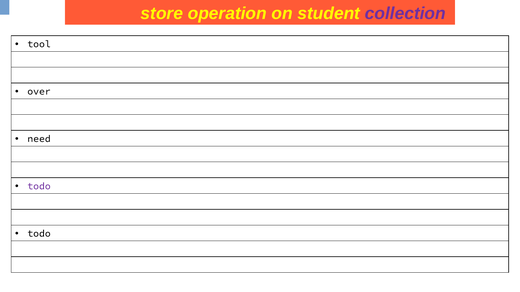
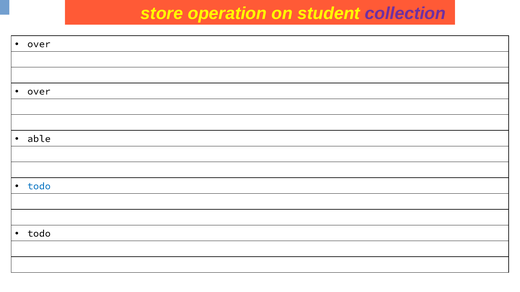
tool at (39, 44): tool -> over
need: need -> able
todo at (39, 186) colour: purple -> blue
